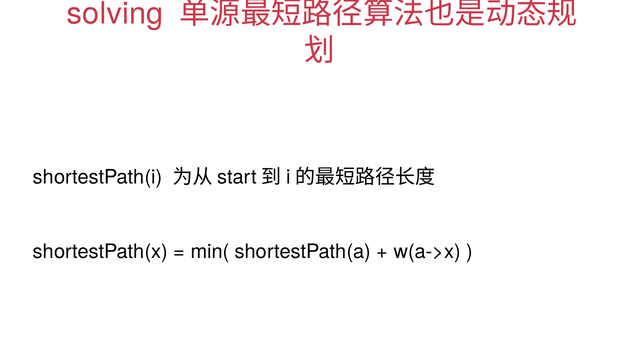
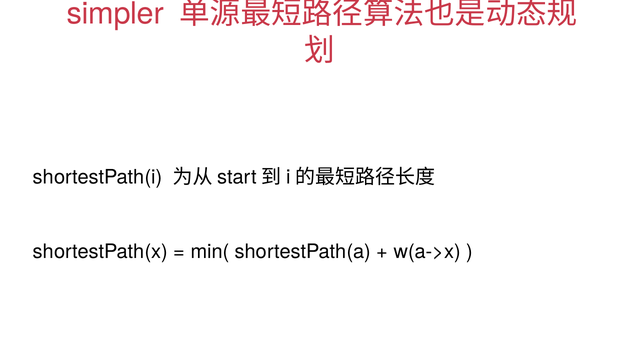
solving: solving -> simpler
